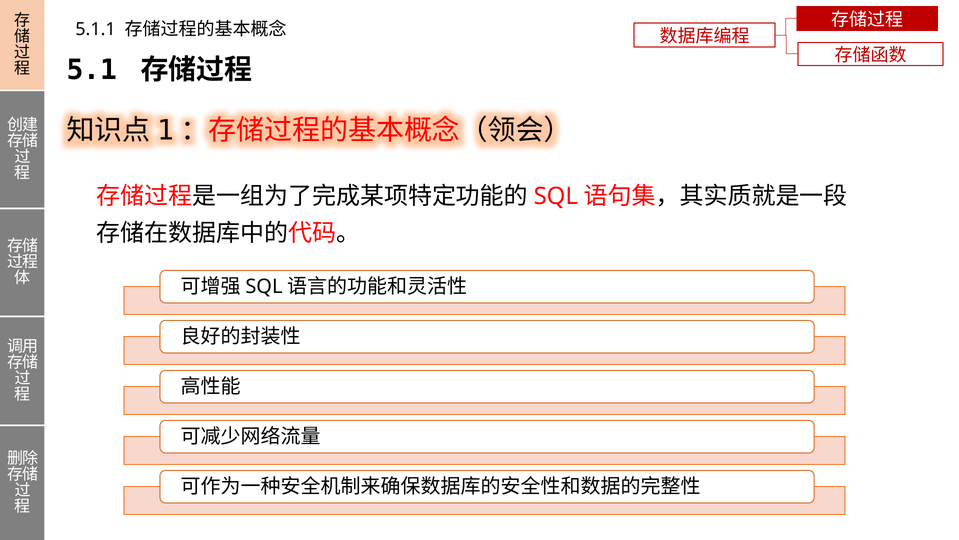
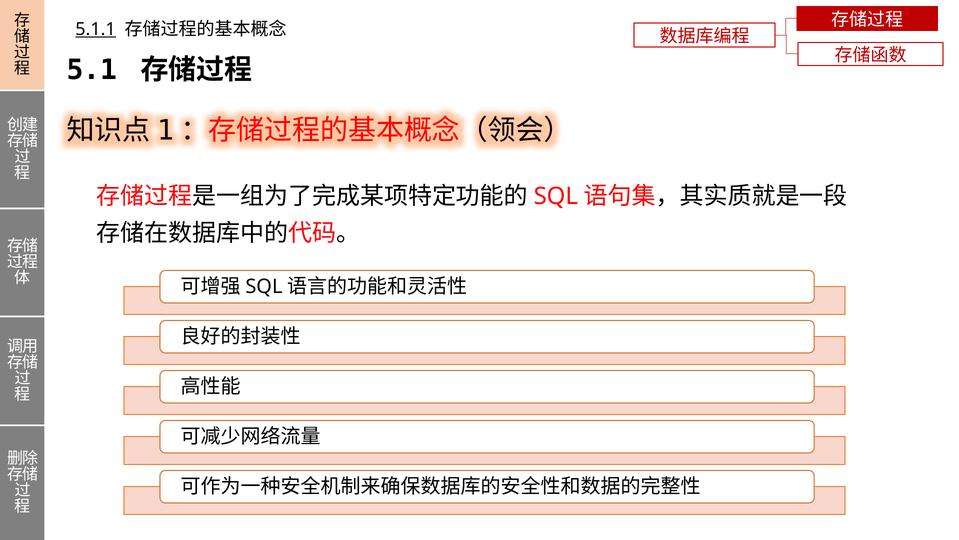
5.1.1 underline: none -> present
